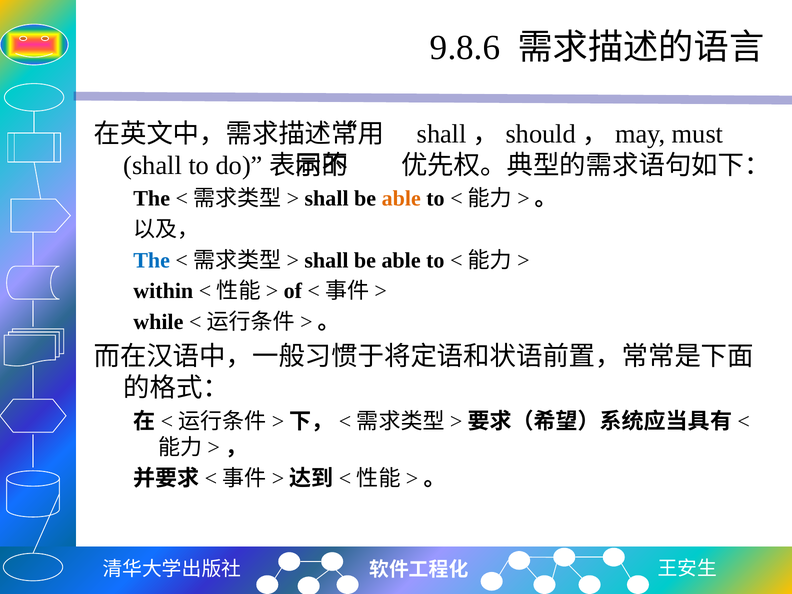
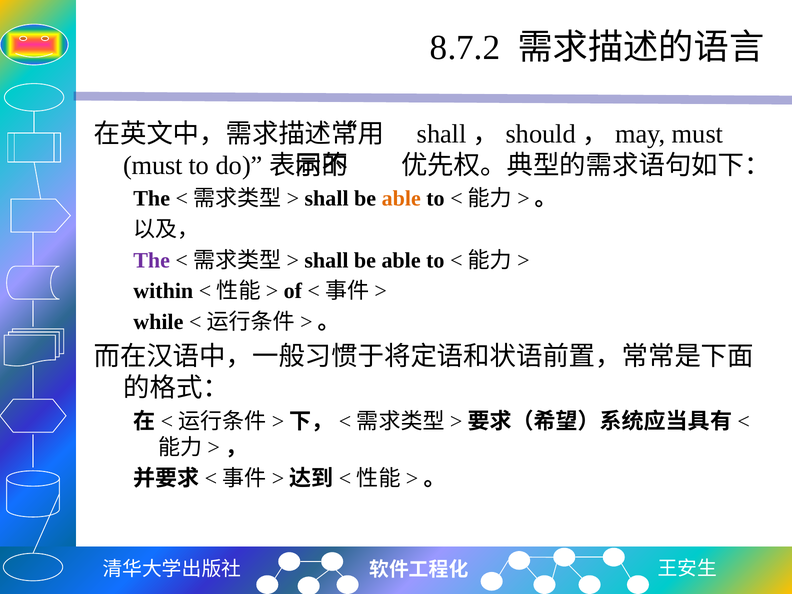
9.8.6: 9.8.6 -> 8.7.2
shall at (153, 166): shall -> must
The at (152, 260) colour: blue -> purple
